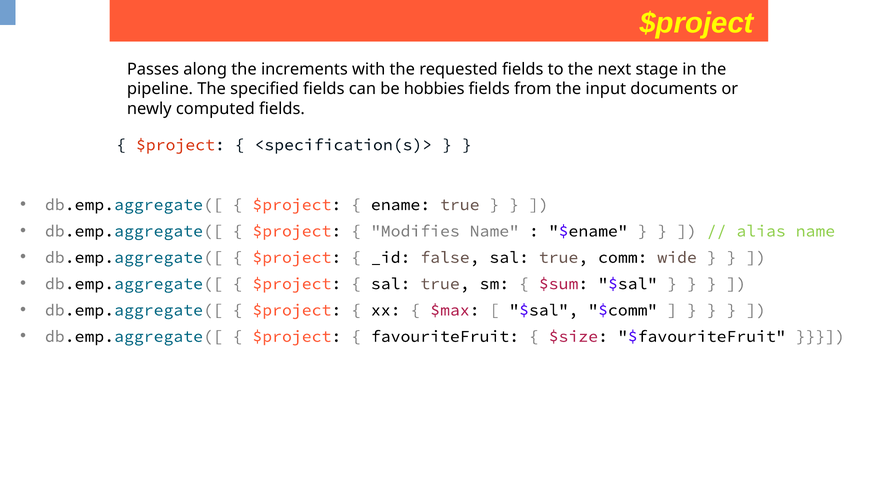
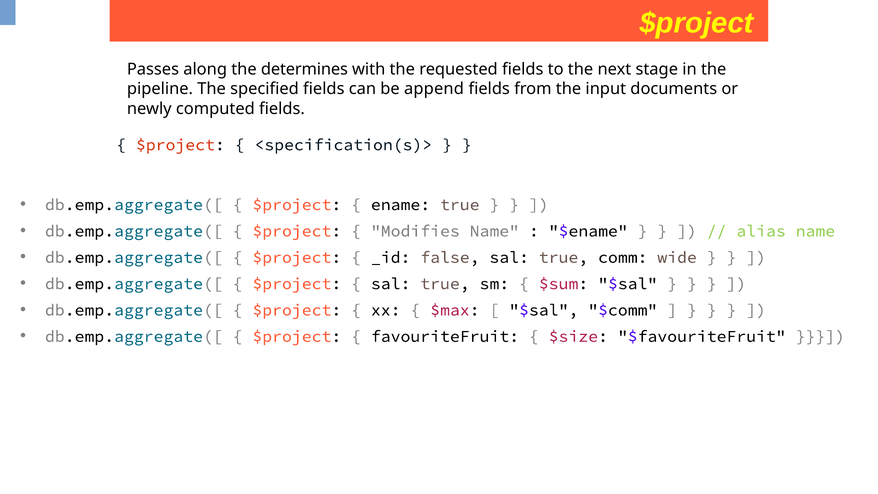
increments: increments -> determines
hobbies: hobbies -> append
